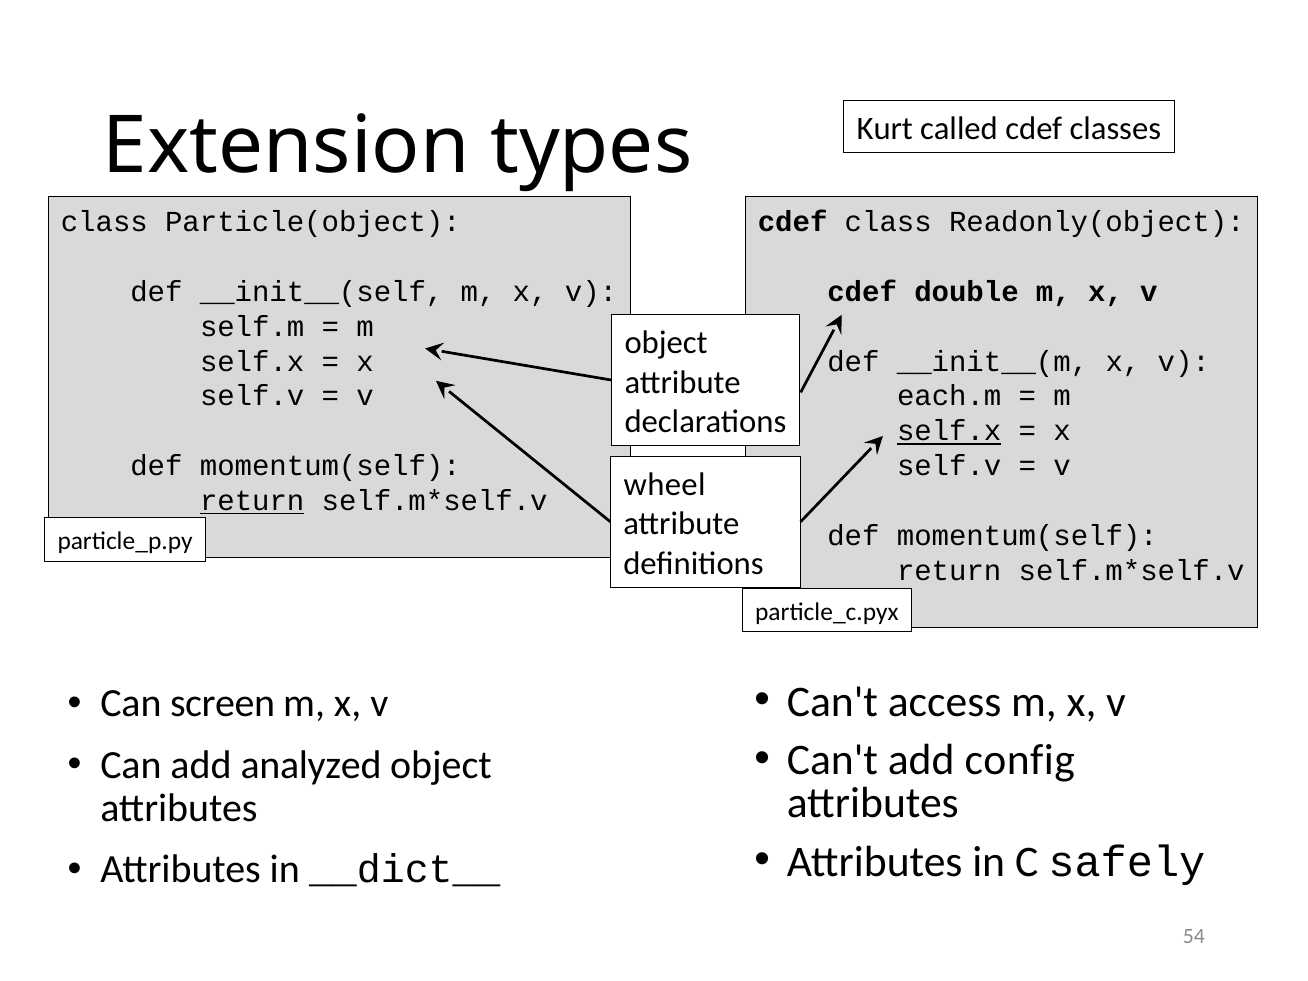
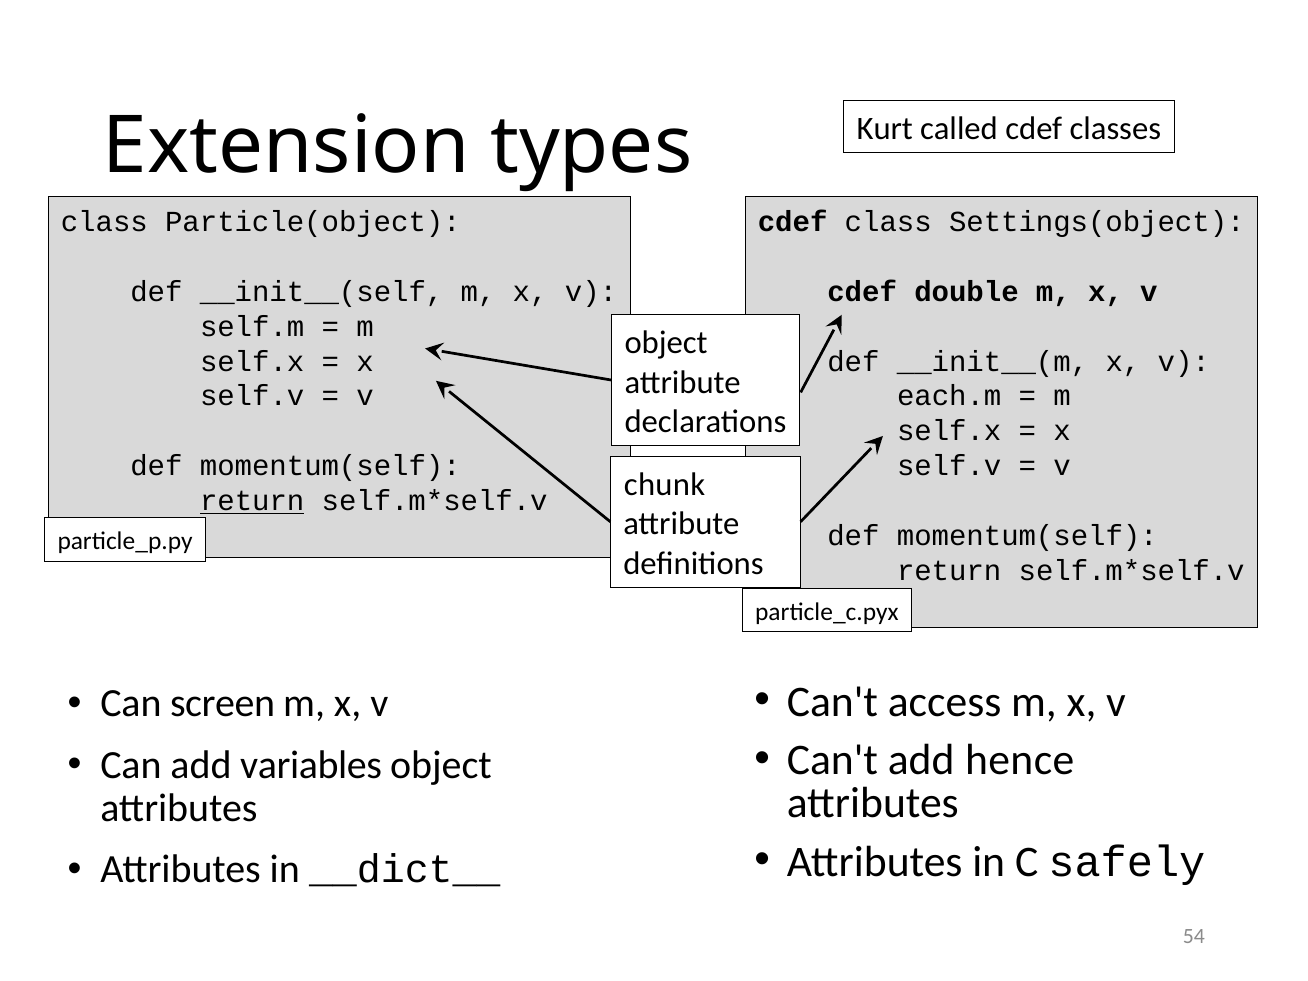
Readonly(object: Readonly(object -> Settings(object
self.x at (949, 431) underline: present -> none
wheel: wheel -> chunk
config: config -> hence
analyzed: analyzed -> variables
